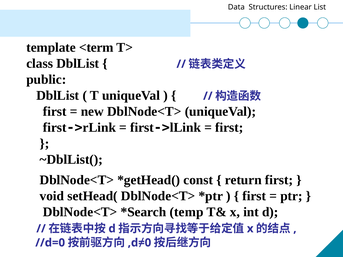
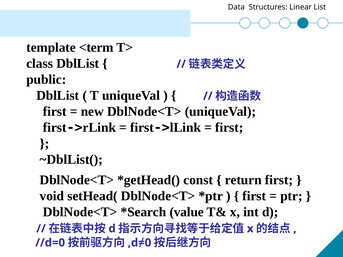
temp: temp -> value
